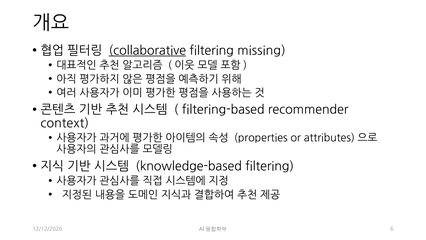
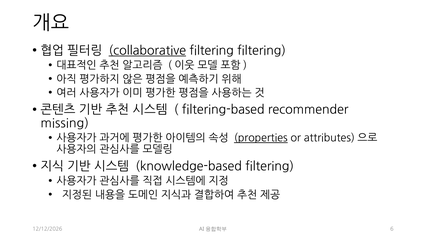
filtering missing: missing -> filtering
context: context -> missing
properties underline: none -> present
